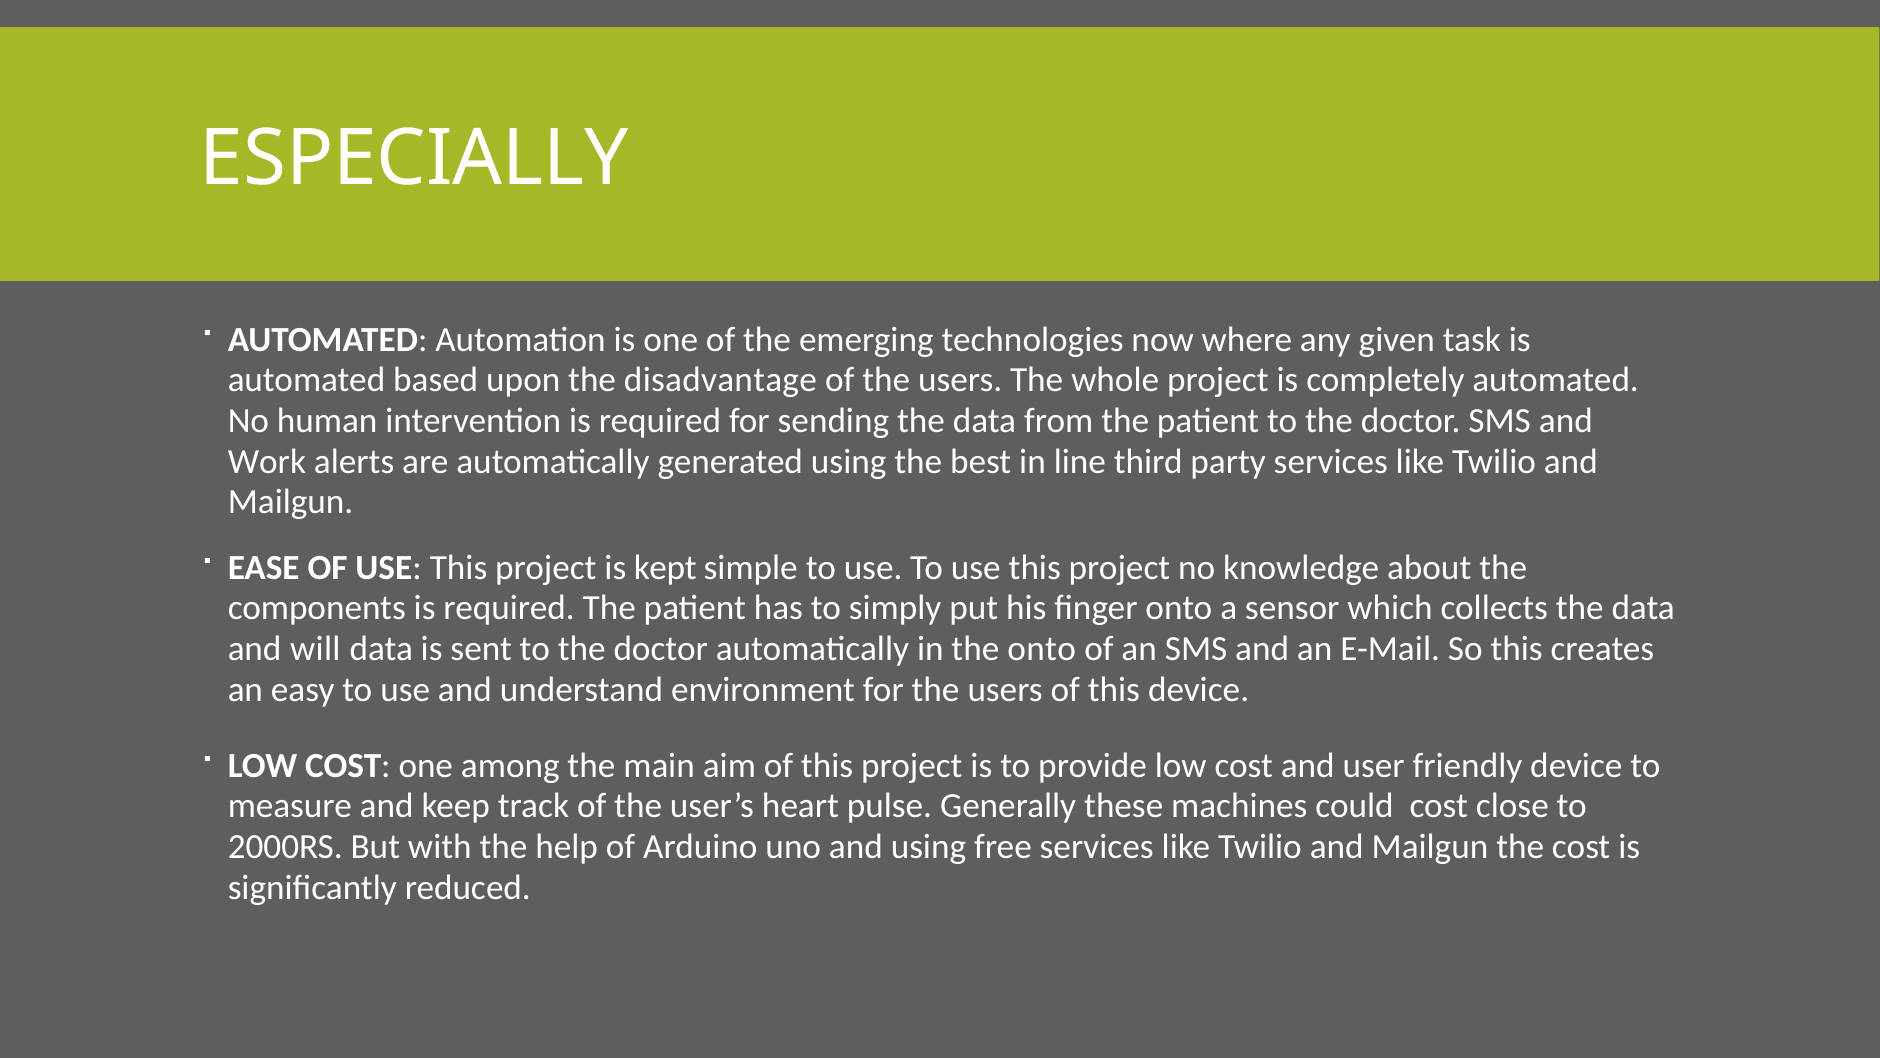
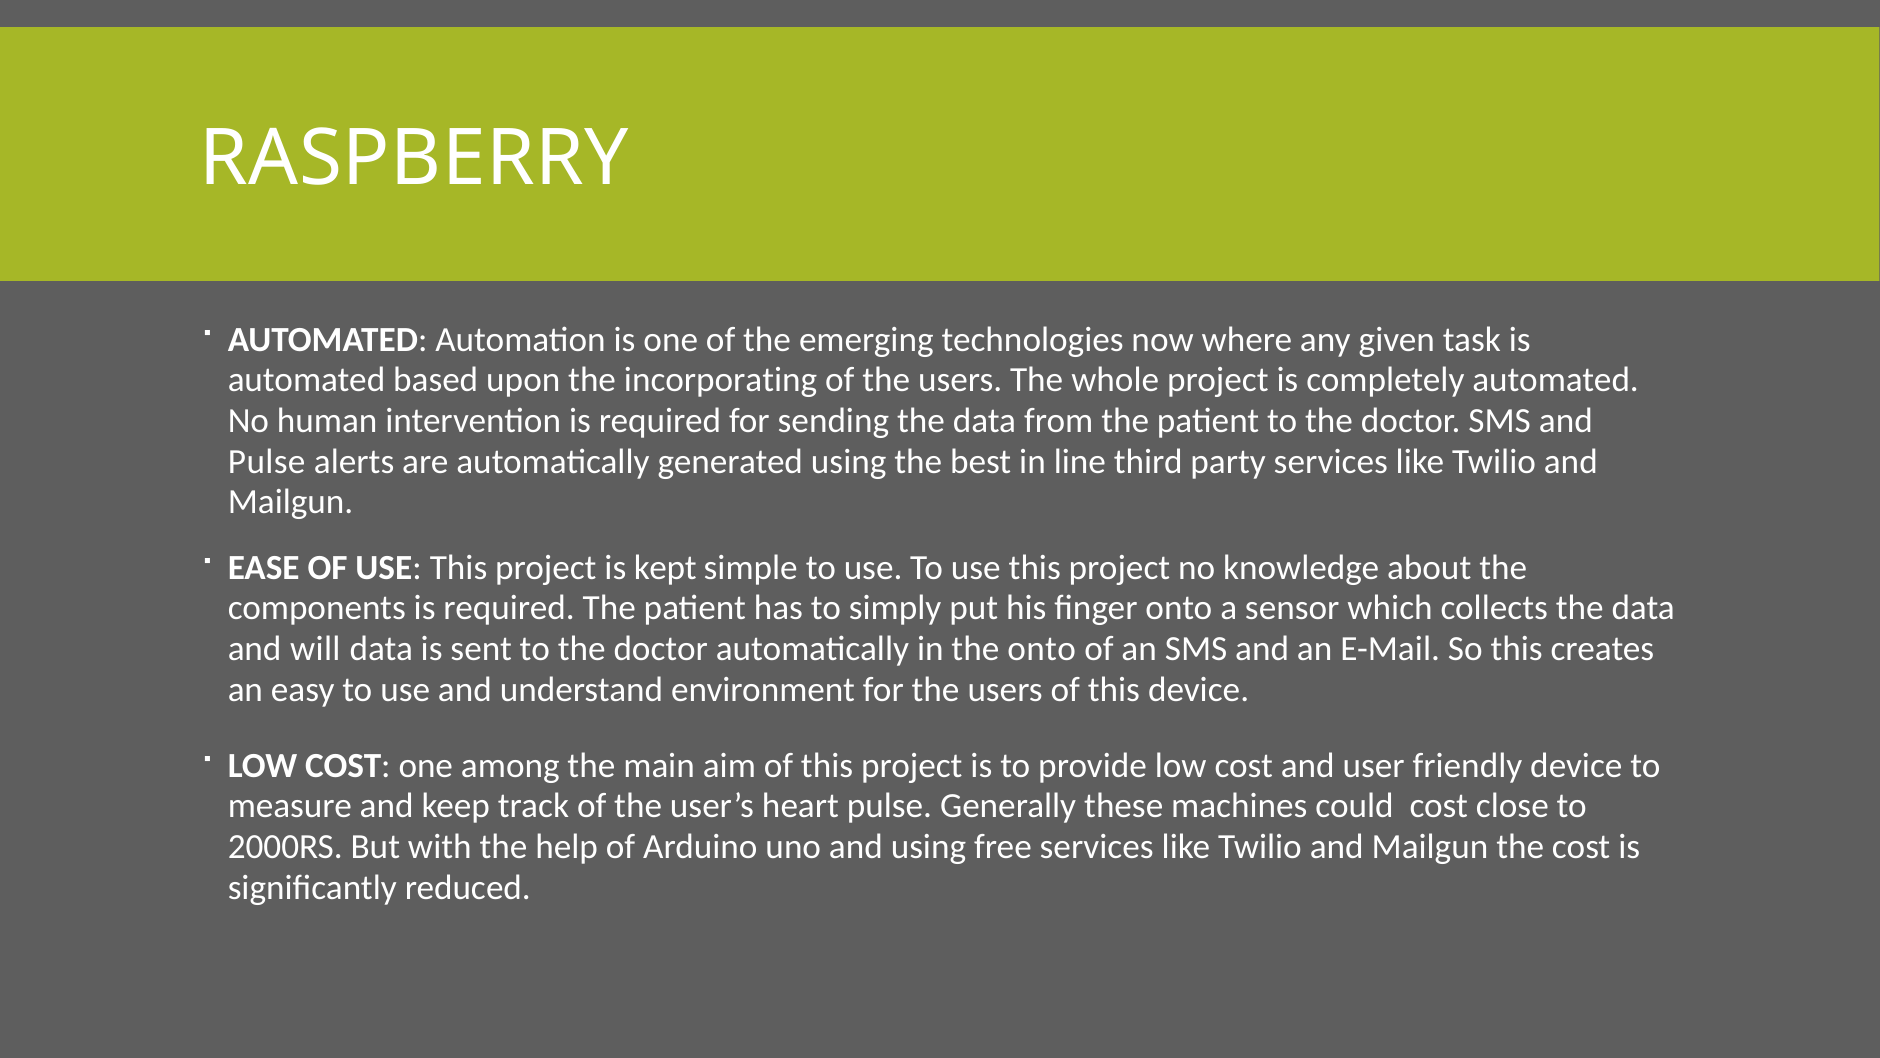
ESPECIALLY: ESPECIALLY -> RASPBERRY
disadvantage: disadvantage -> incorporating
Work at (267, 461): Work -> Pulse
